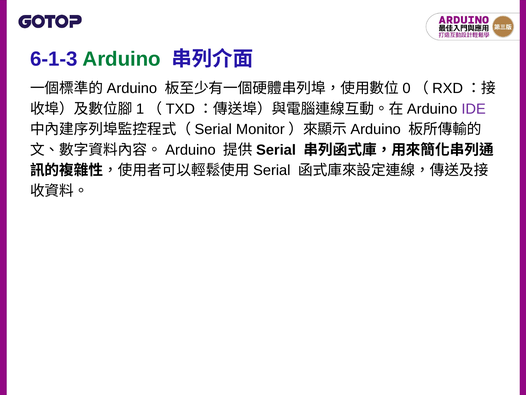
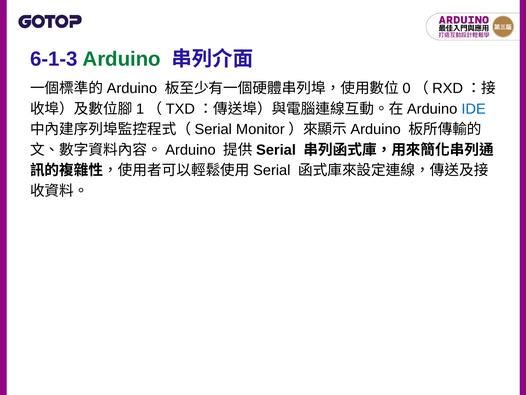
IDE colour: purple -> blue
